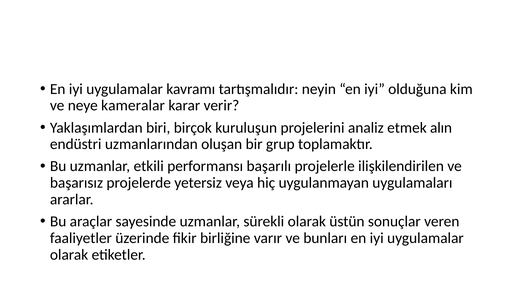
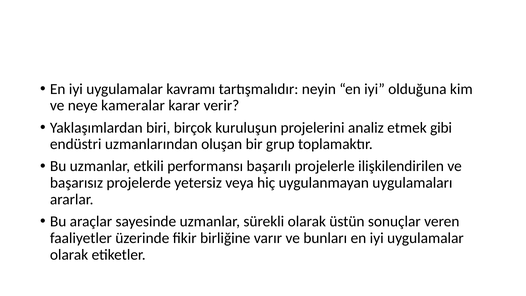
alın: alın -> gibi
